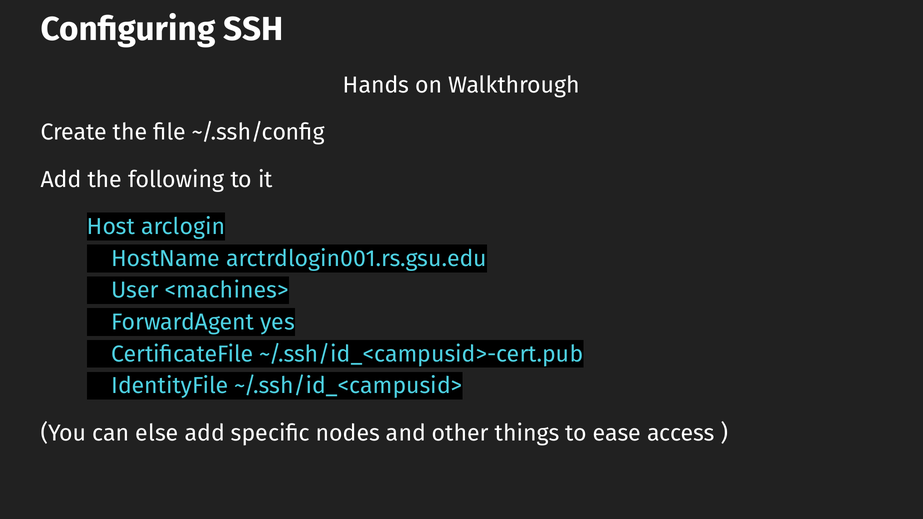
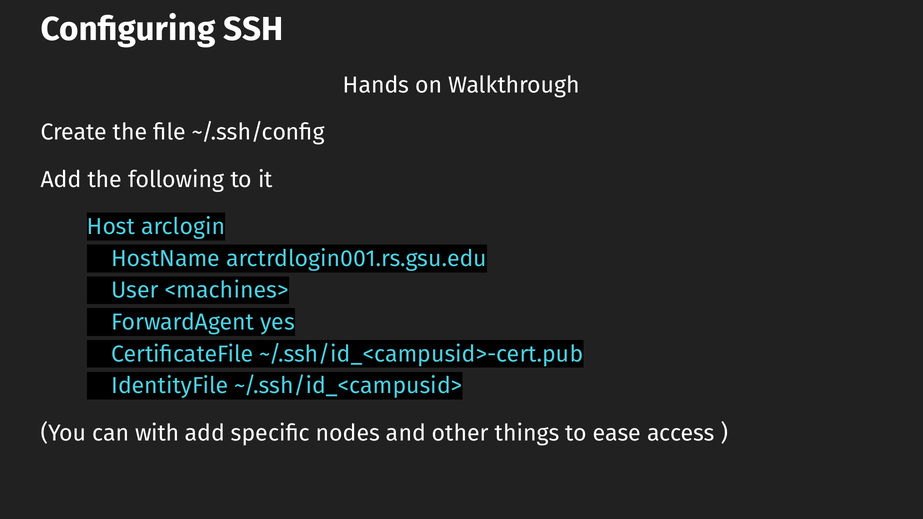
else: else -> with
